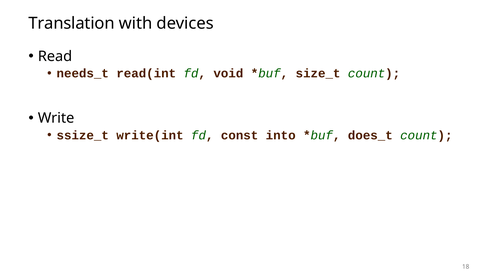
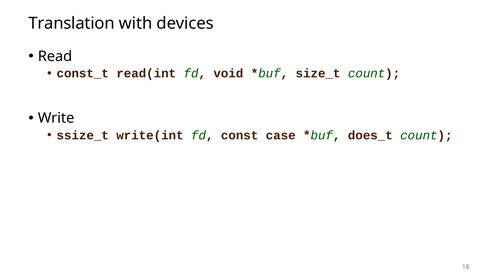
needs_t: needs_t -> const_t
into: into -> case
